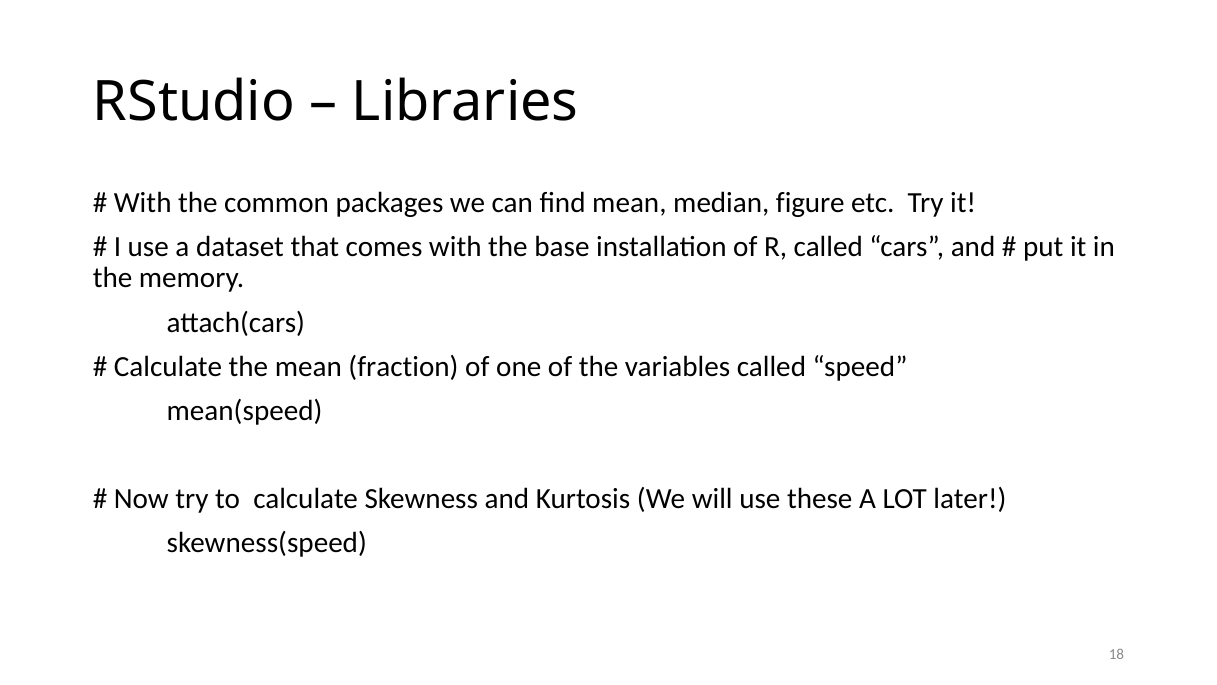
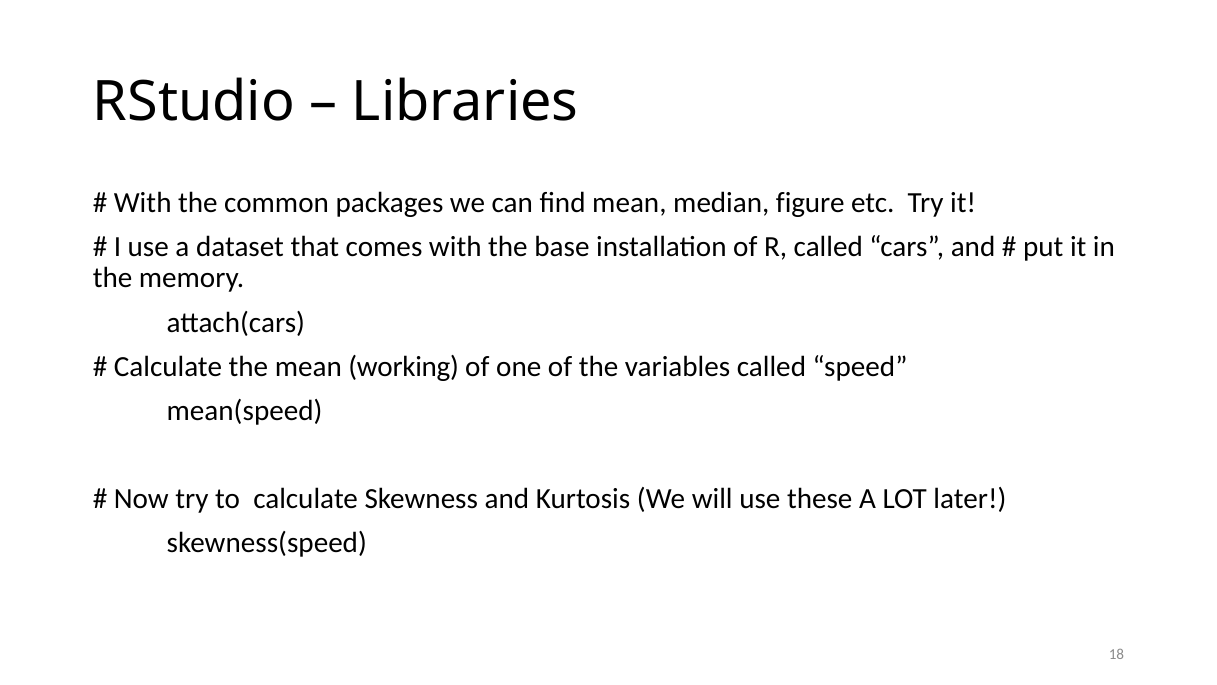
fraction: fraction -> working
